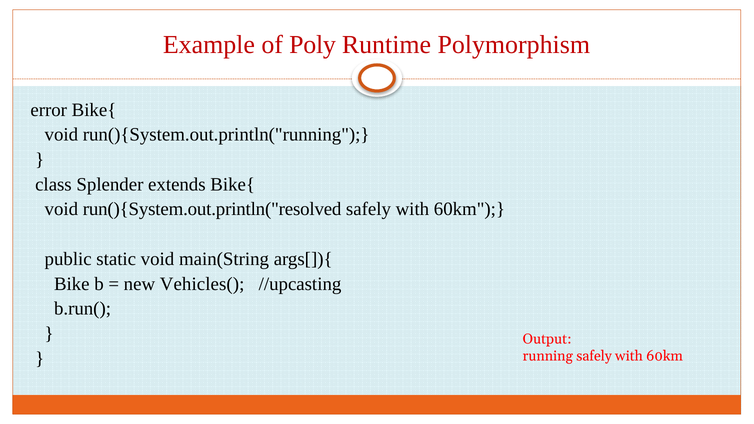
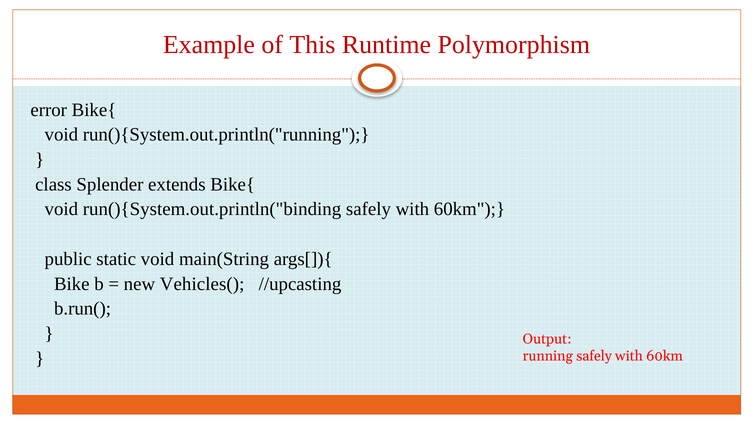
Poly: Poly -> This
run(){System.out.println("resolved: run(){System.out.println("resolved -> run(){System.out.println("binding
